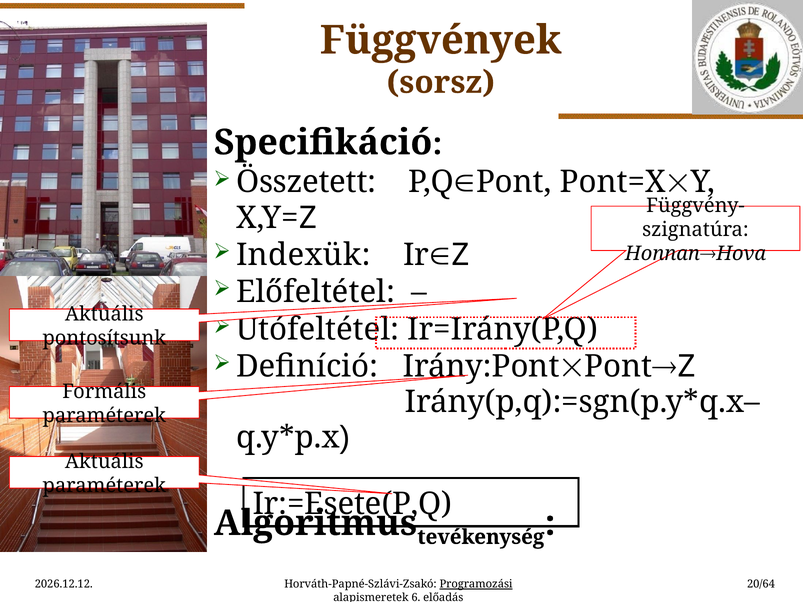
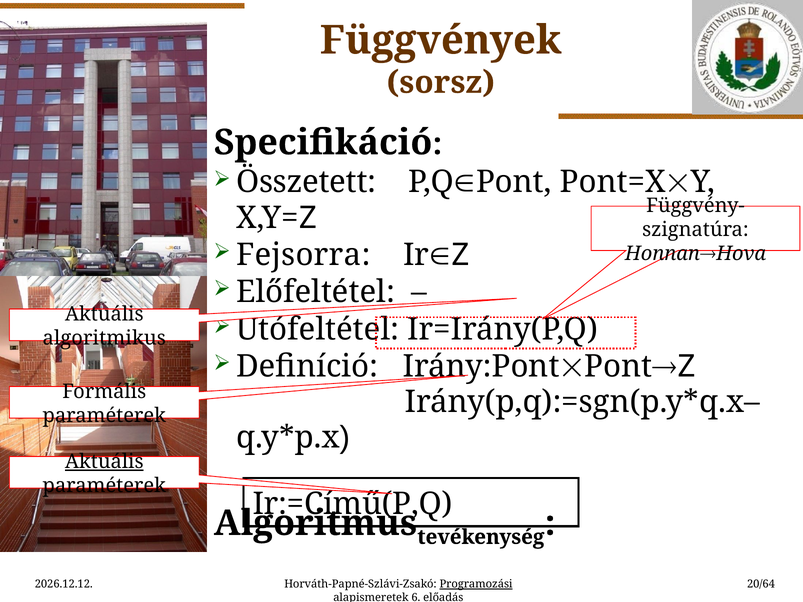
Indexük: Indexük -> Fejsorra
pontosítsunk: pontosítsunk -> algoritmikus
Aktuális at (104, 462) underline: none -> present
Ir:=Esete(P,Q: Ir:=Esete(P,Q -> Ir:=Című(P,Q
